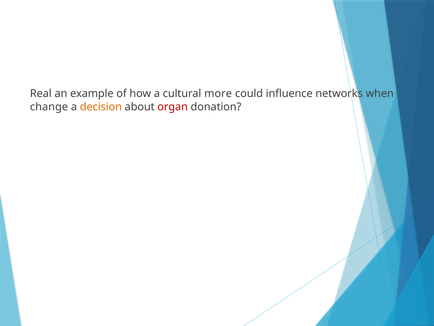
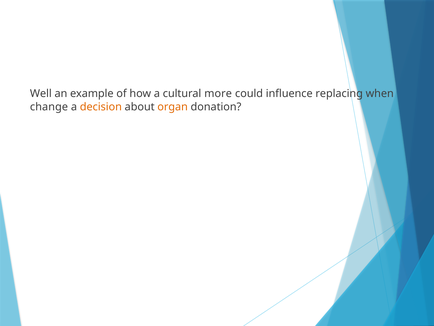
Real: Real -> Well
networks: networks -> replacing
organ colour: red -> orange
